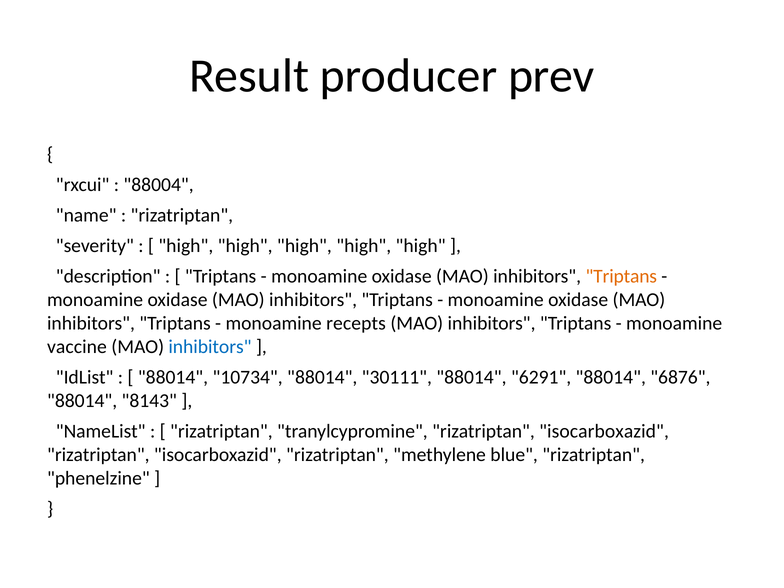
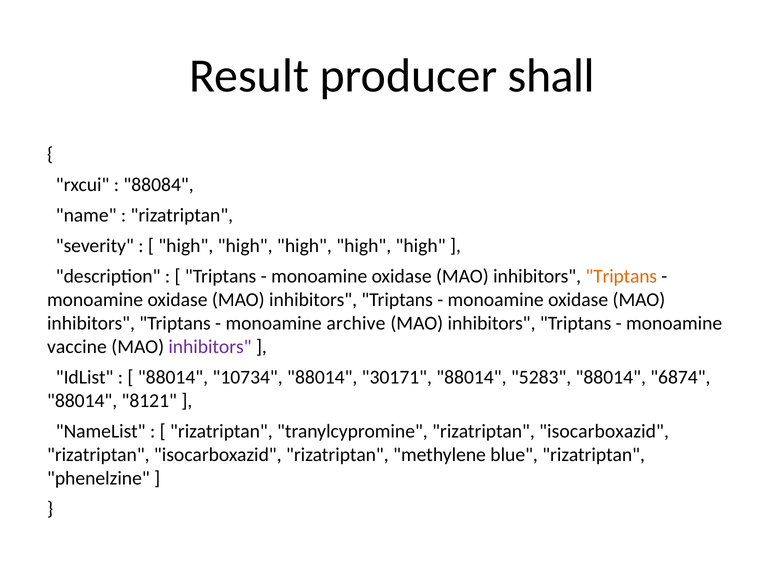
prev: prev -> shall
88004: 88004 -> 88084
recepts: recepts -> archive
inhibitors at (210, 347) colour: blue -> purple
30111: 30111 -> 30171
6291: 6291 -> 5283
6876: 6876 -> 6874
8143: 8143 -> 8121
